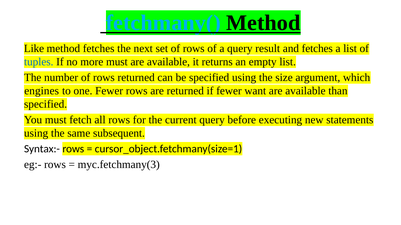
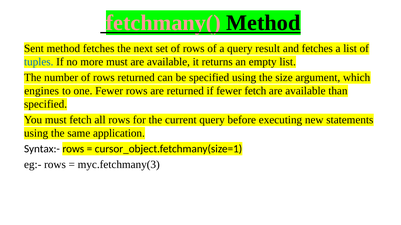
fetchmany( colour: light blue -> pink
Like: Like -> Sent
fewer want: want -> fetch
subsequent: subsequent -> application
